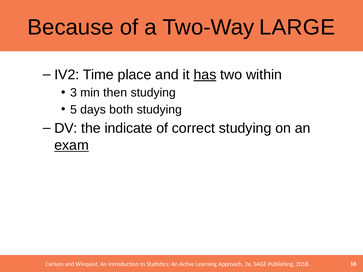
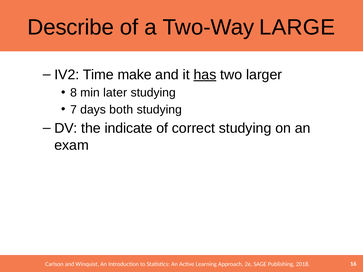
Because: Because -> Describe
place: place -> make
within: within -> larger
3: 3 -> 8
then: then -> later
5: 5 -> 7
exam underline: present -> none
